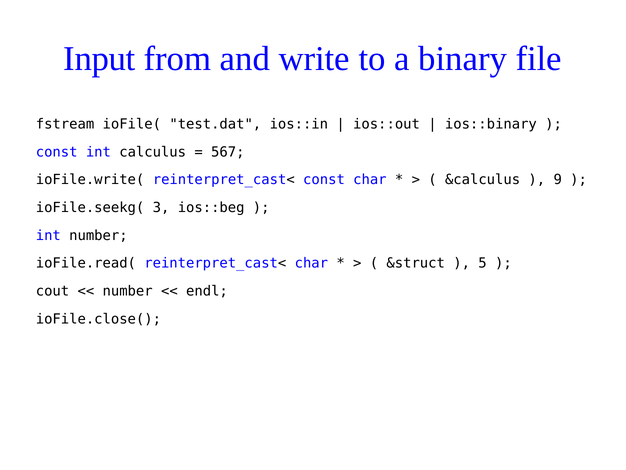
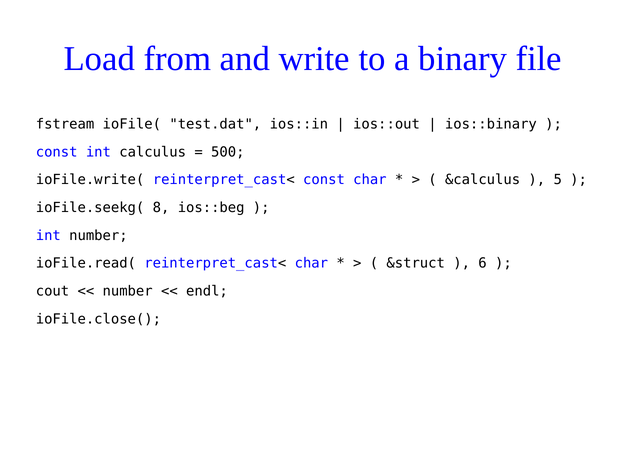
Input: Input -> Load
567: 567 -> 500
9: 9 -> 5
3: 3 -> 8
5: 5 -> 6
